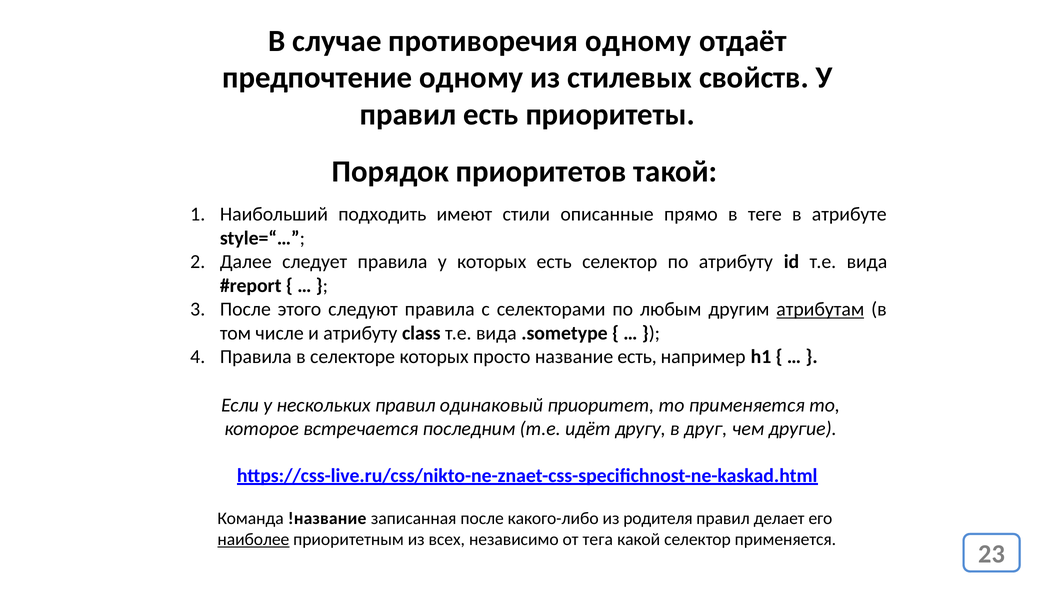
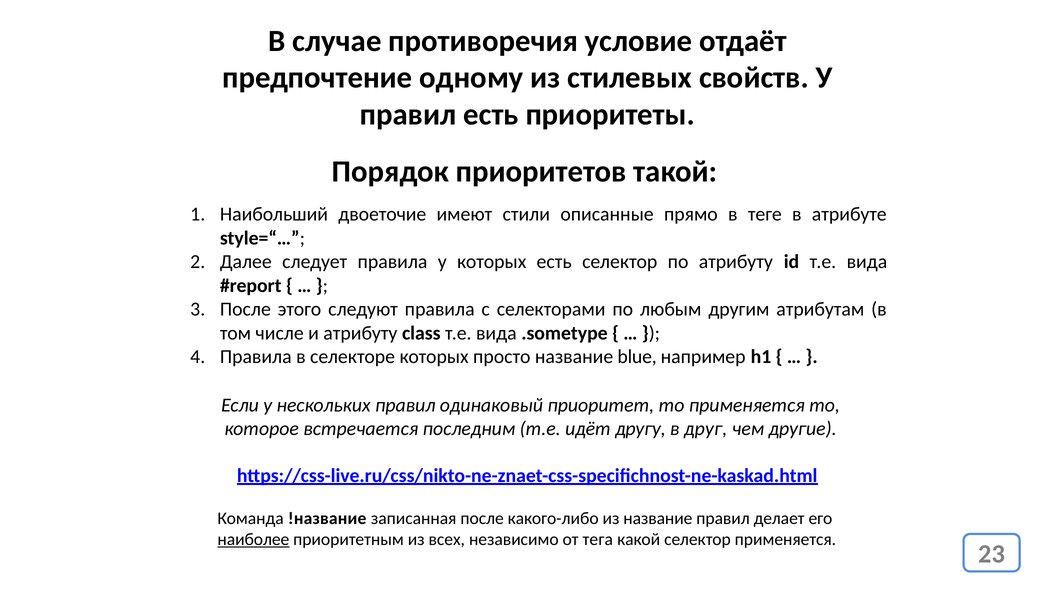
противоречия одному: одному -> условие
подходить: подходить -> двоеточие
атрибутам underline: present -> none
название есть: есть -> blue
из родителя: родителя -> название
